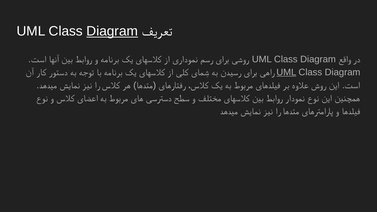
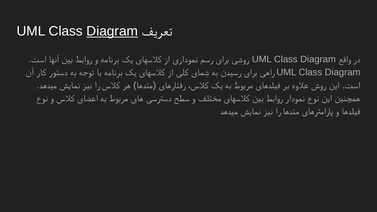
UML at (286, 72) underline: present -> none
